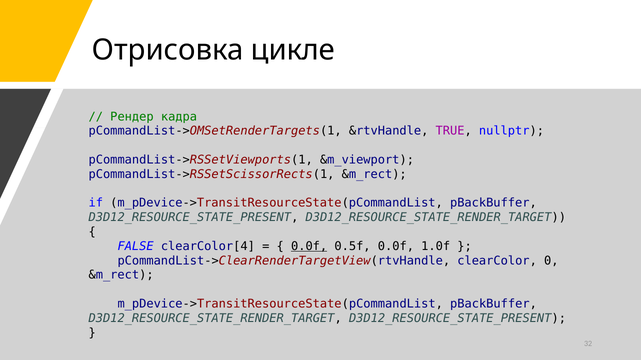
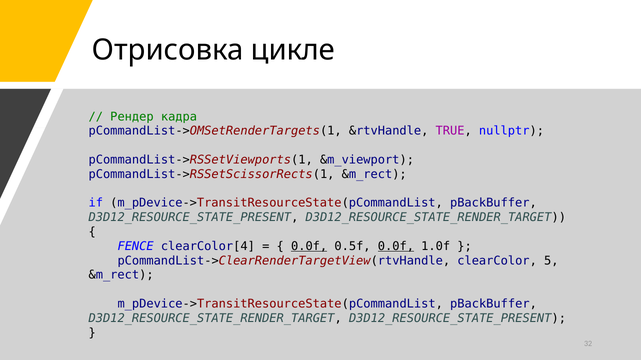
FALSE: FALSE -> FENCE
0.0f at (396, 247) underline: none -> present
0: 0 -> 5
